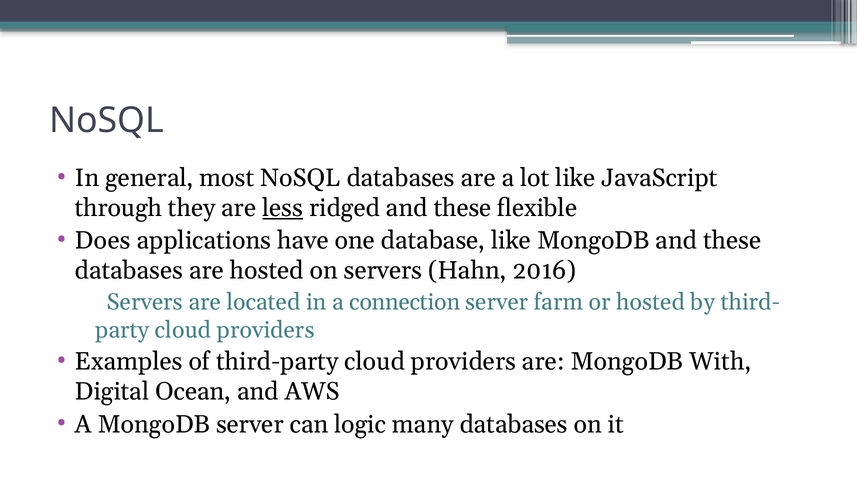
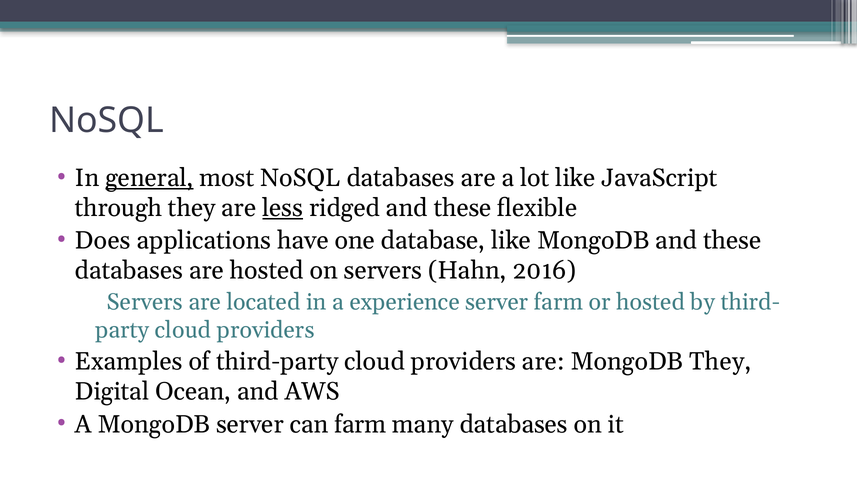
general underline: none -> present
connection: connection -> experience
MongoDB With: With -> They
can logic: logic -> farm
